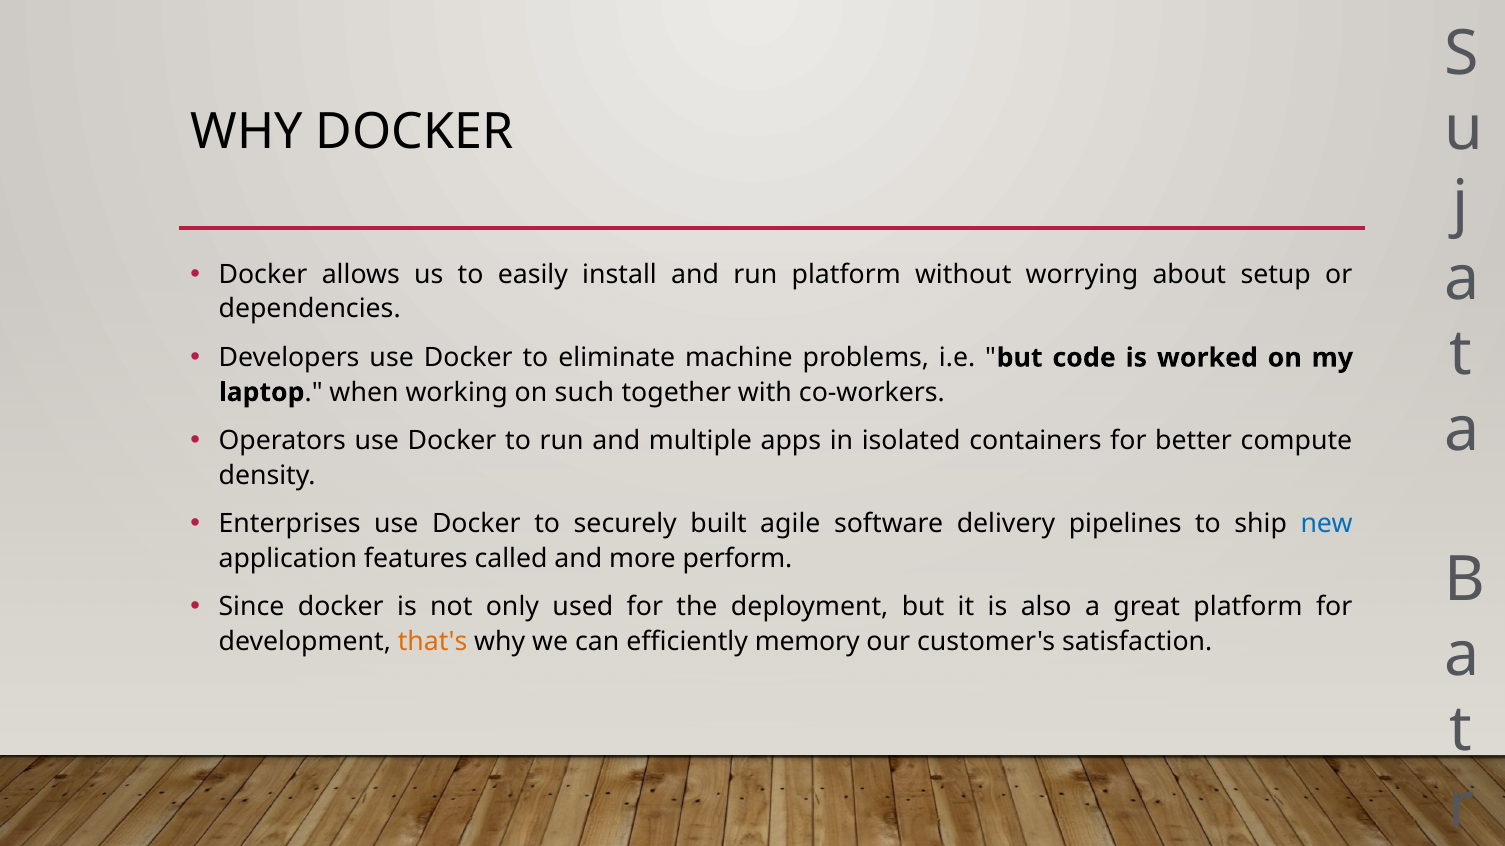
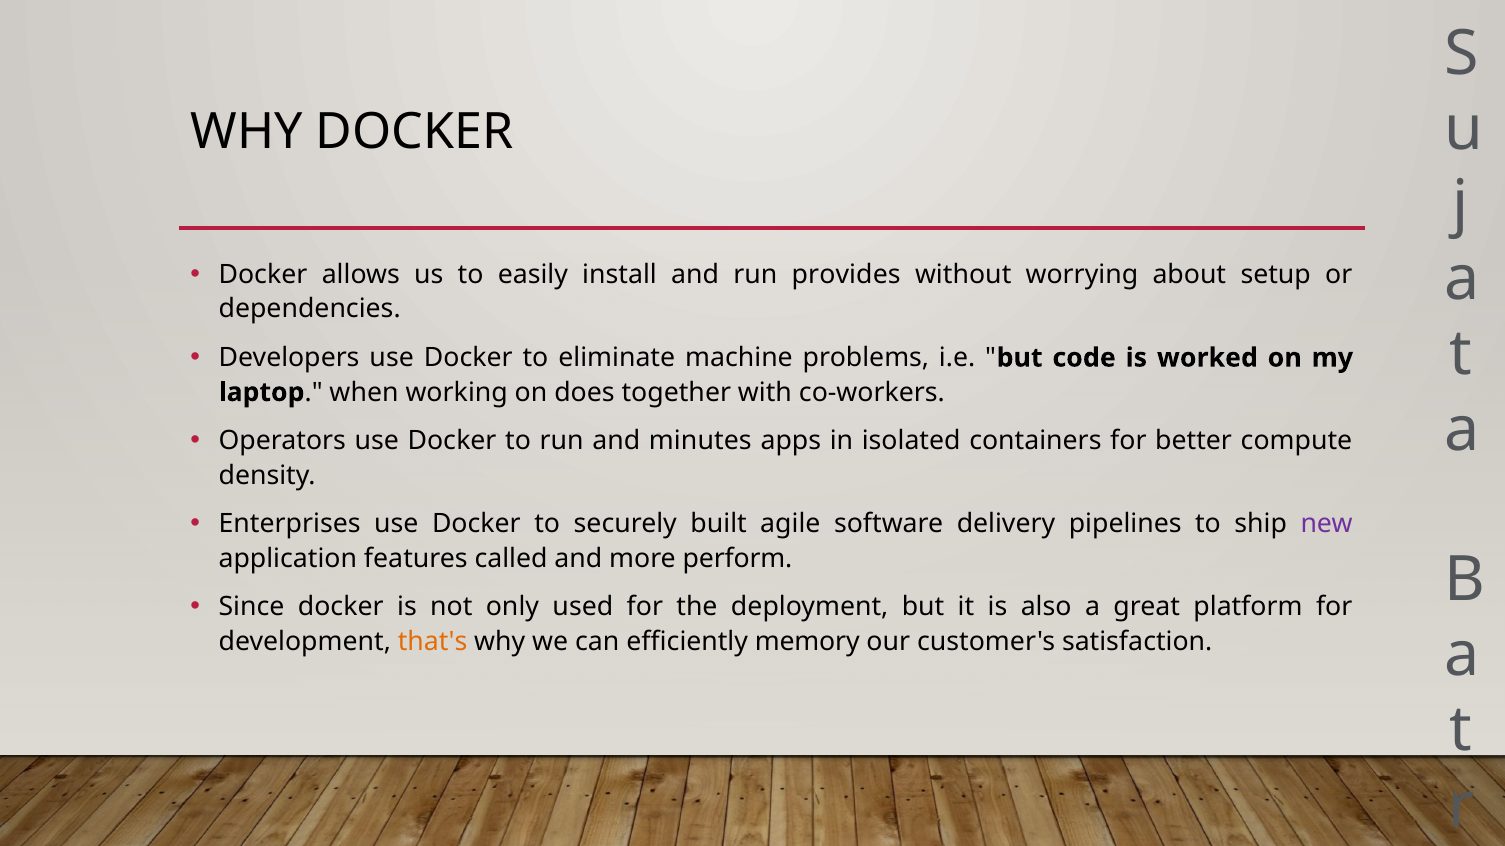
run platform: platform -> provides
such: such -> does
multiple: multiple -> minutes
new colour: blue -> purple
